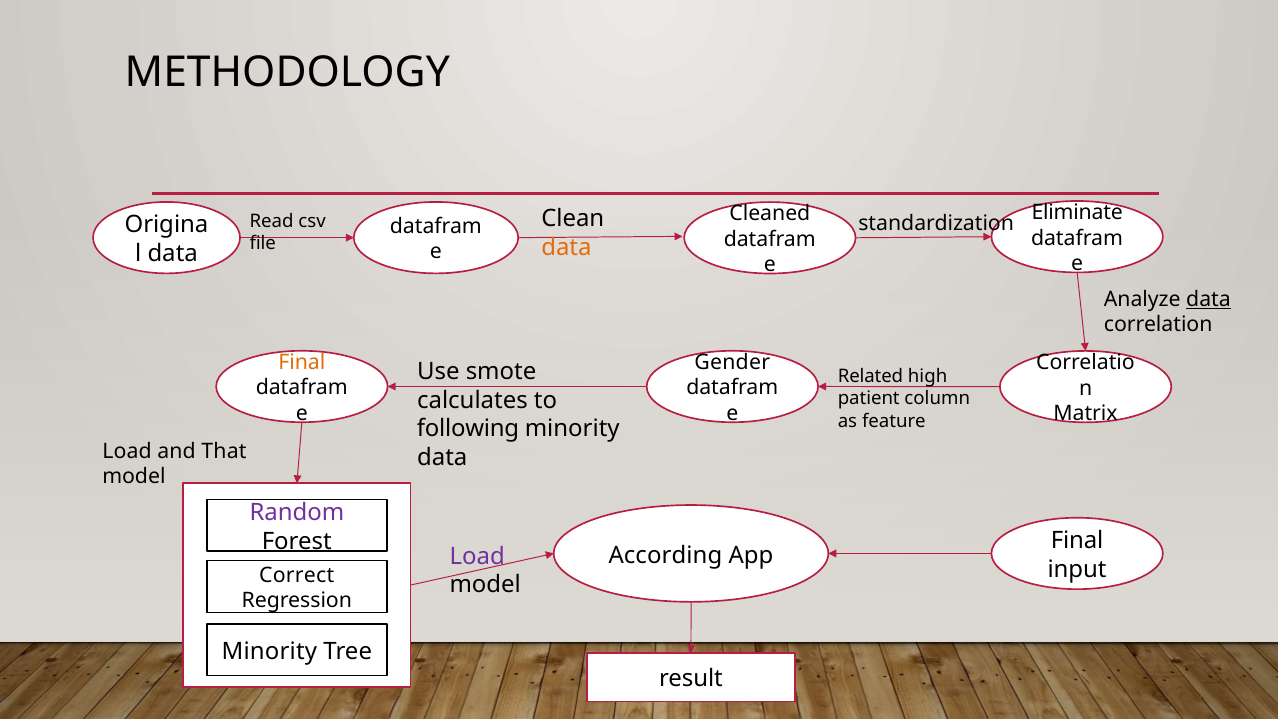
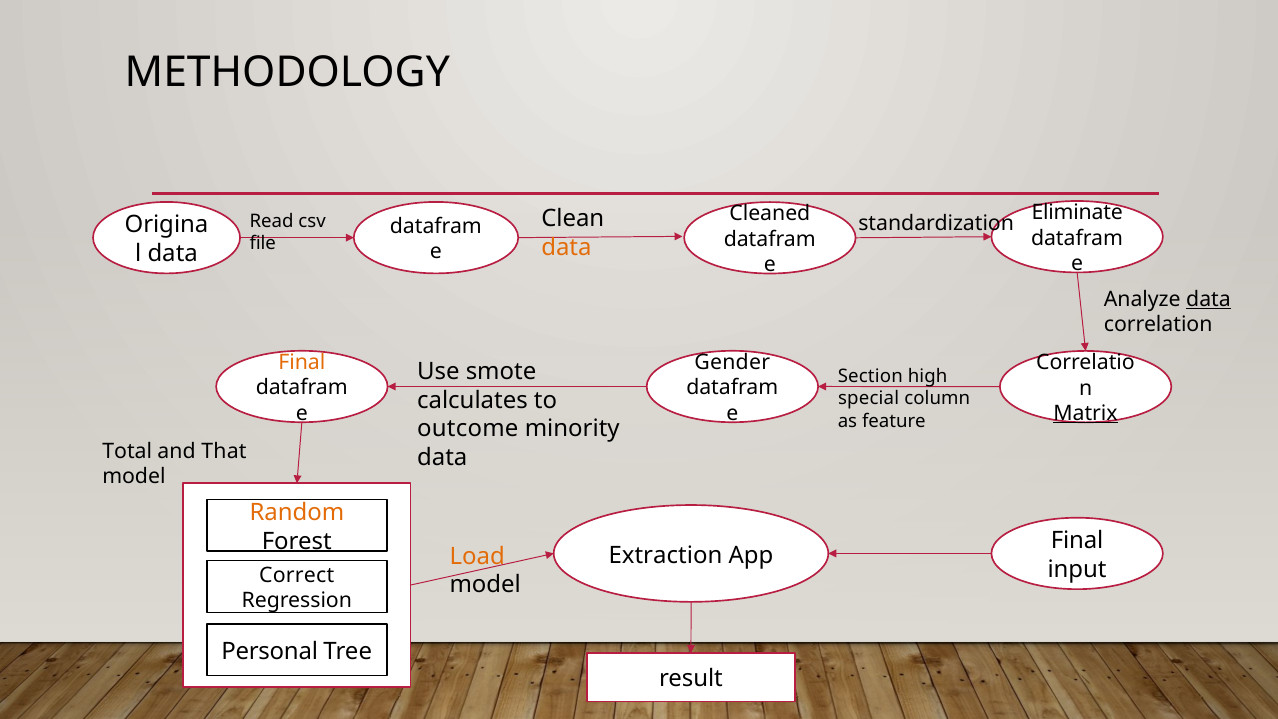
Related: Related -> Section
patient: patient -> special
Matrix underline: none -> present
following: following -> outcome
Load at (127, 451): Load -> Total
Random colour: purple -> orange
According: According -> Extraction
Load at (477, 556) colour: purple -> orange
Minority at (269, 651): Minority -> Personal
